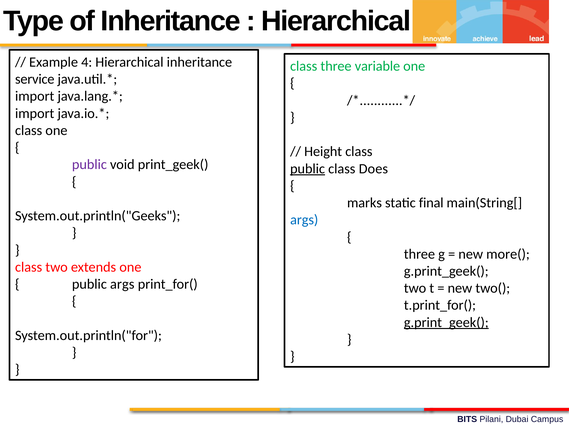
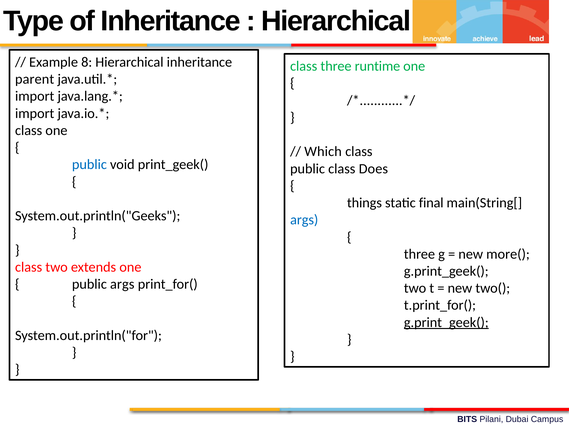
4: 4 -> 8
variable: variable -> runtime
service: service -> parent
Height: Height -> Which
public at (89, 164) colour: purple -> blue
public at (308, 169) underline: present -> none
marks: marks -> things
